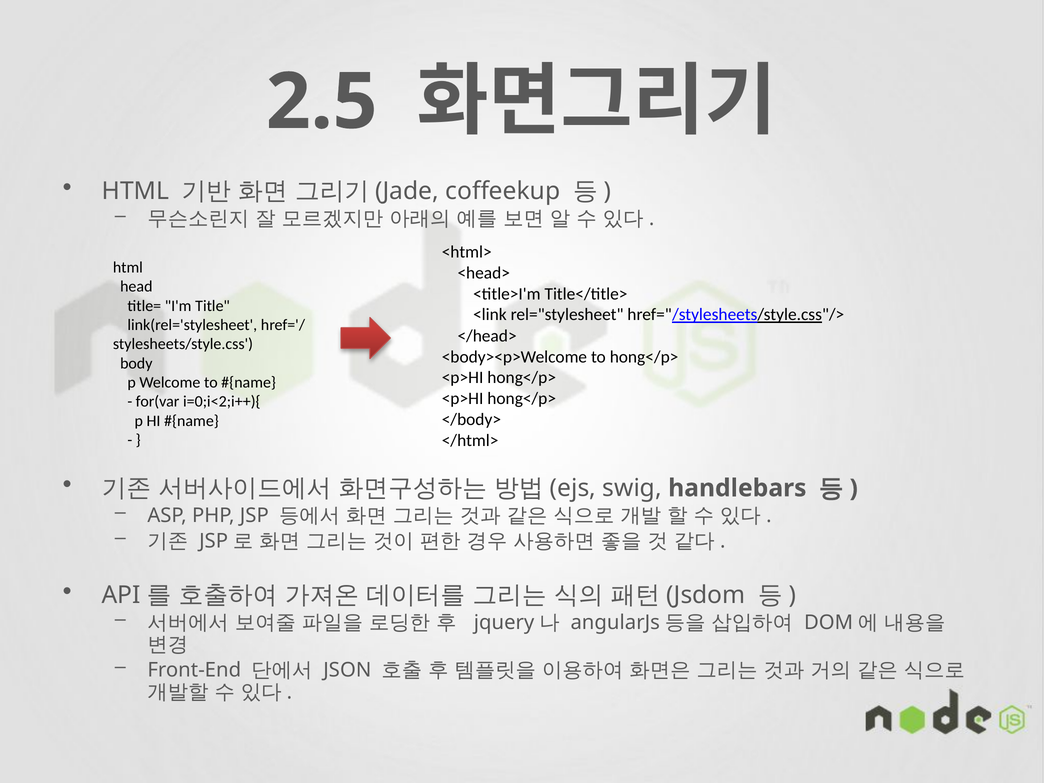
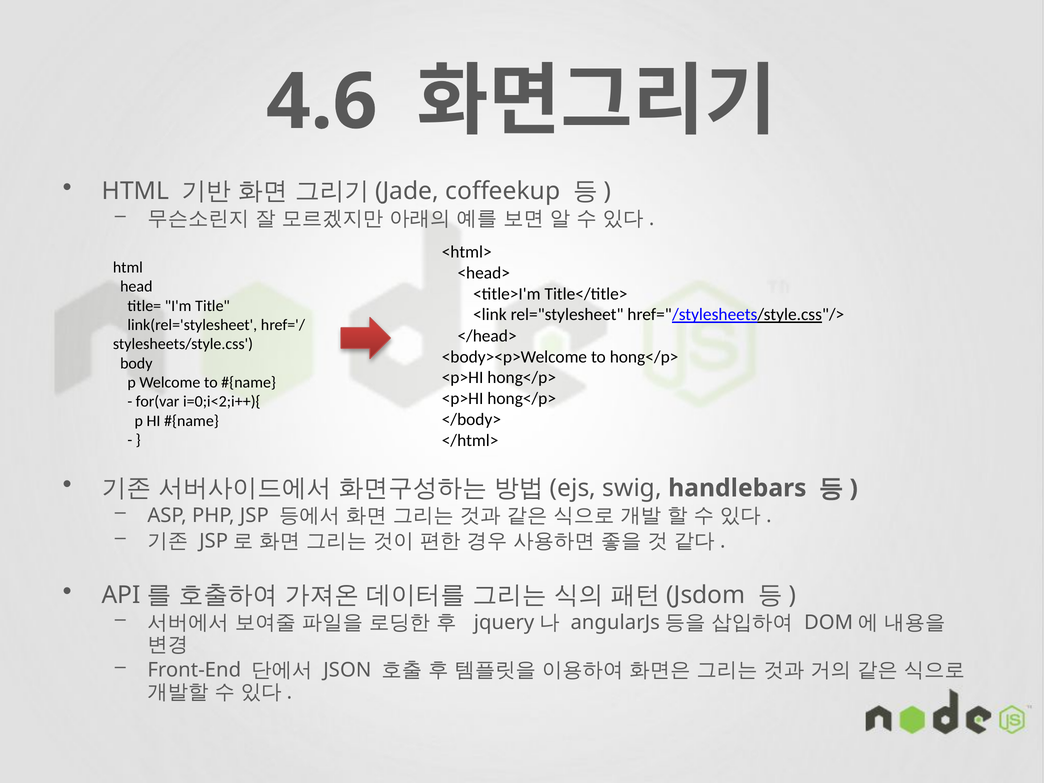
2.5: 2.5 -> 4.6
